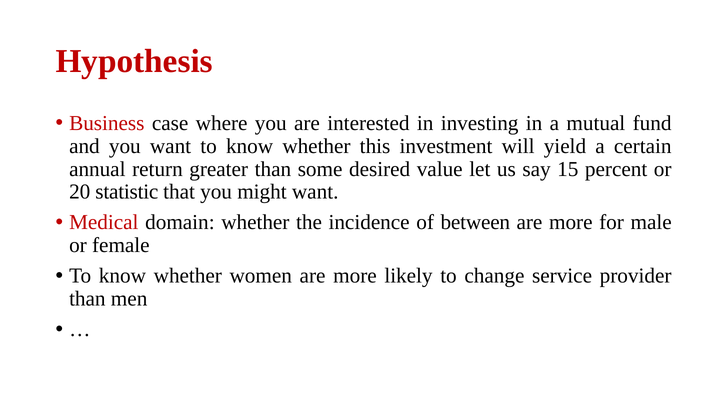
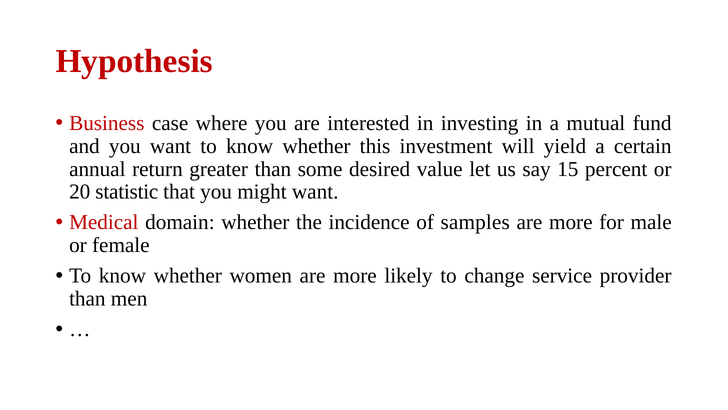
between: between -> samples
